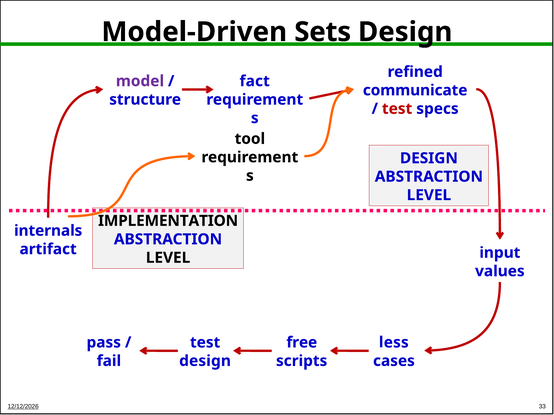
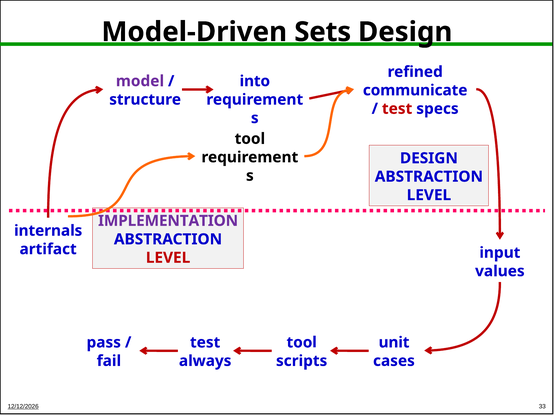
fact: fact -> into
IMPLEMENTATION colour: black -> purple
LEVEL at (168, 258) colour: black -> red
free at (302, 343): free -> tool
less: less -> unit
design at (205, 361): design -> always
